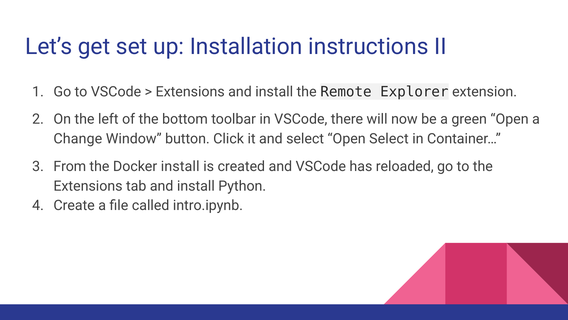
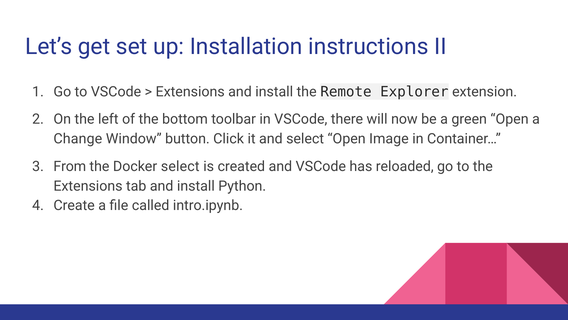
Open Select: Select -> Image
Docker install: install -> select
